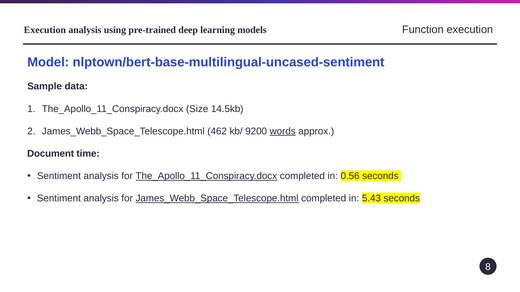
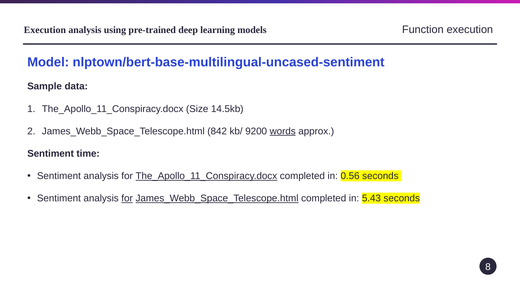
462: 462 -> 842
Document at (51, 154): Document -> Sentiment
for at (127, 199) underline: none -> present
